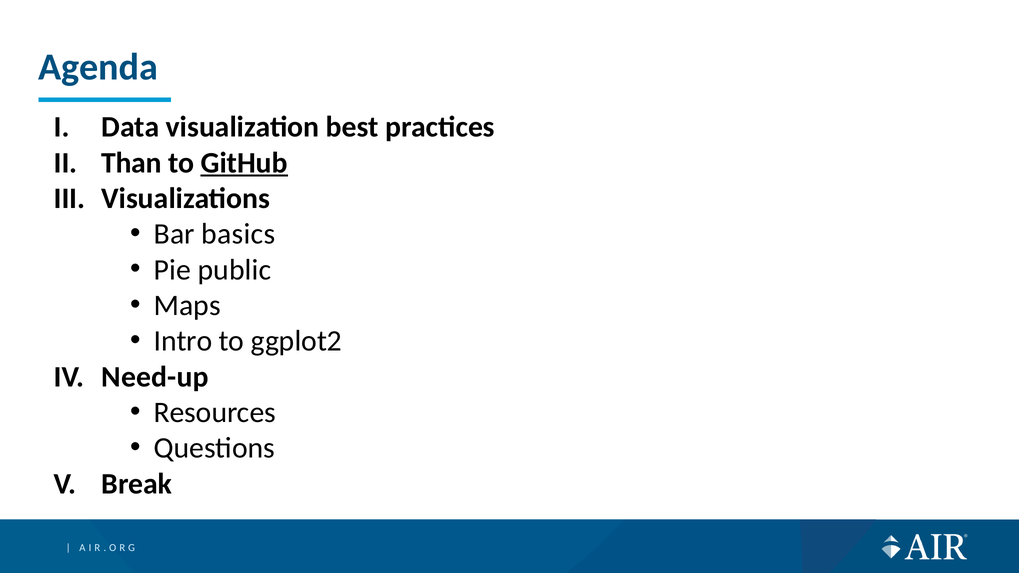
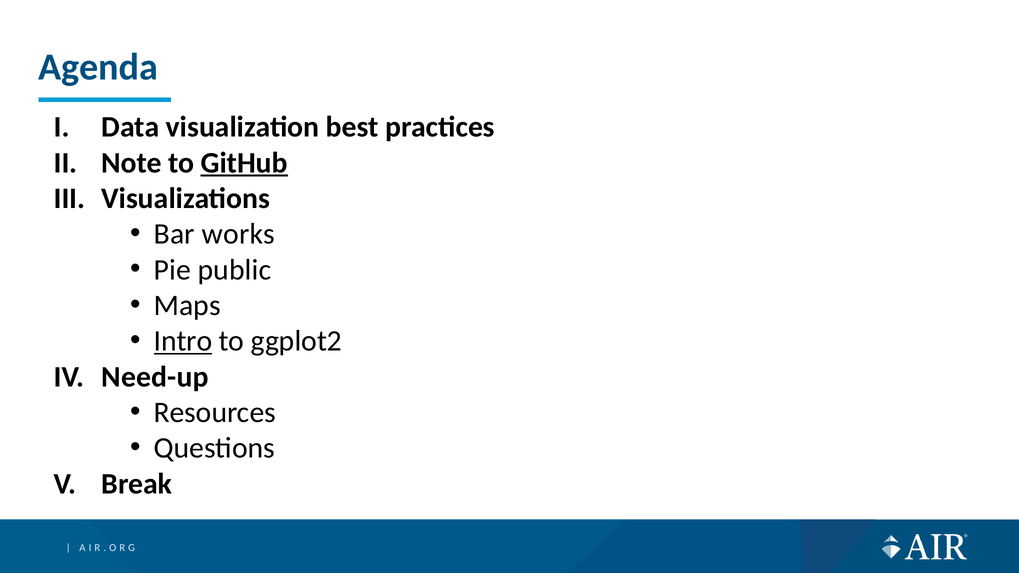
Than: Than -> Note
basics: basics -> works
Intro underline: none -> present
